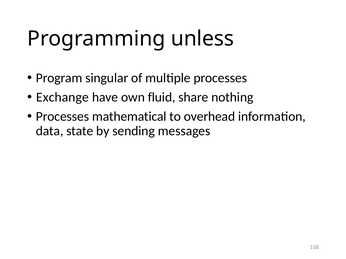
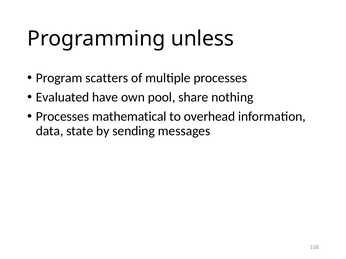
singular: singular -> scatters
Exchange: Exchange -> Evaluated
fluid: fluid -> pool
